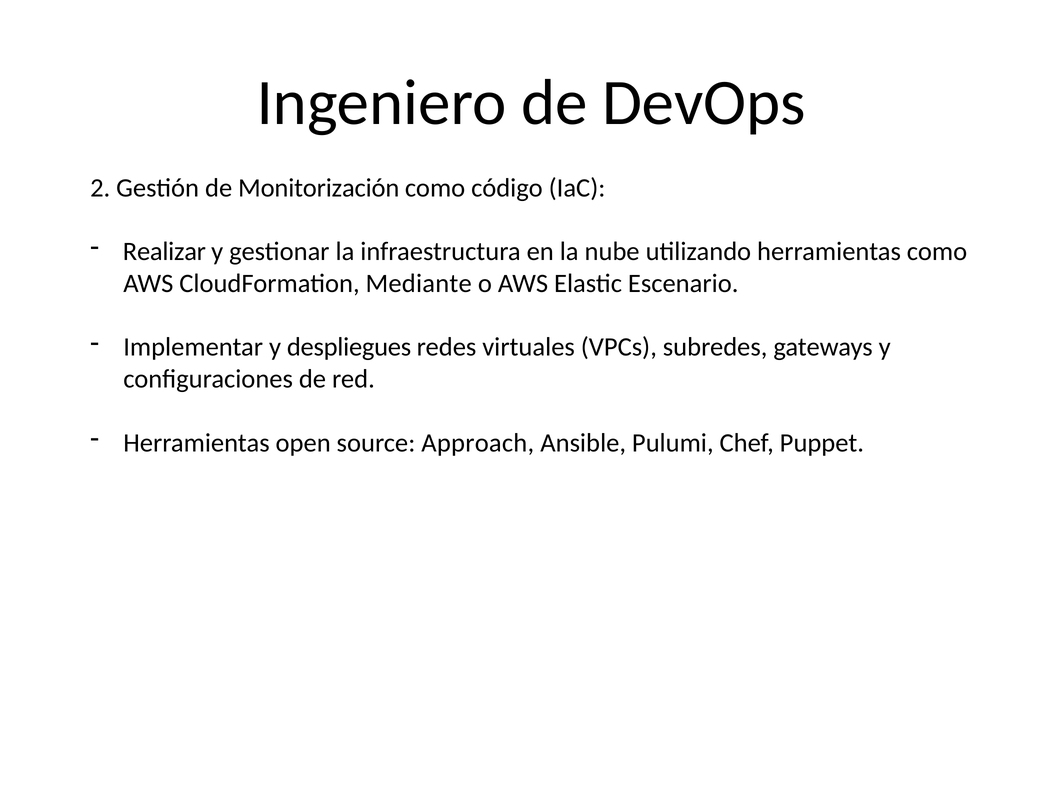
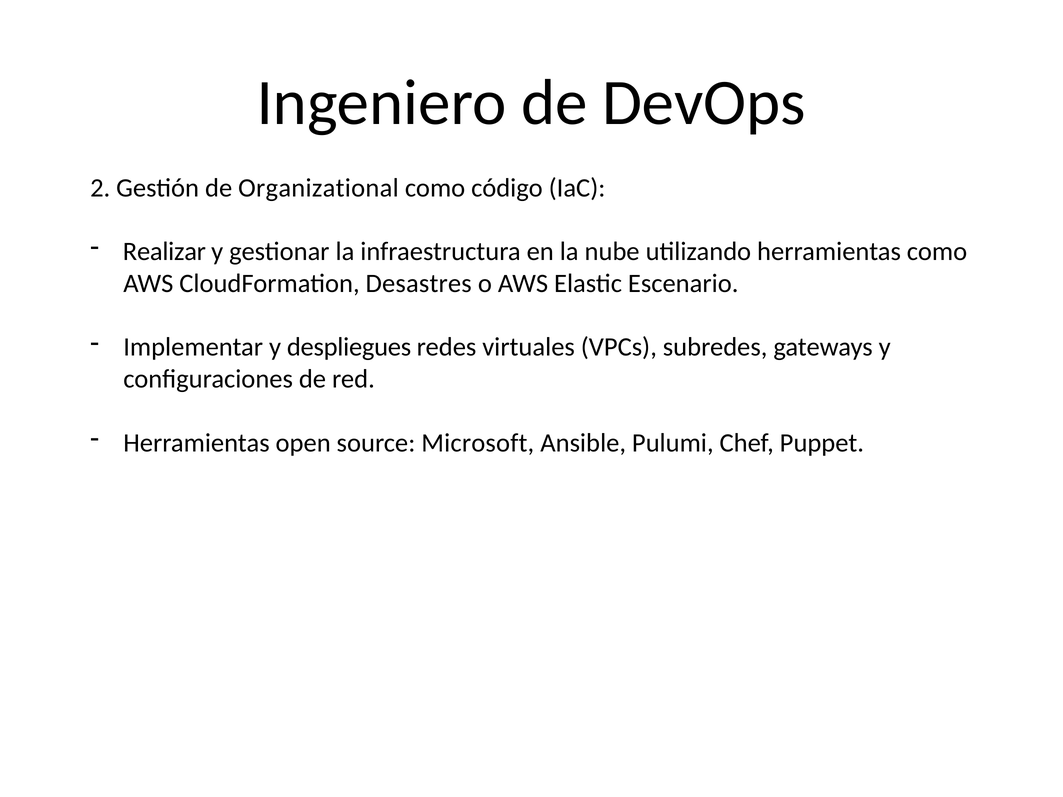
Monitorización: Monitorización -> Organizational
Mediante: Mediante -> Desastres
Approach: Approach -> Microsoft
